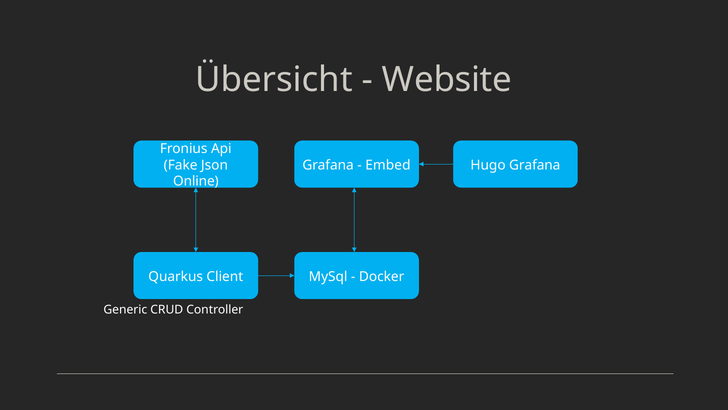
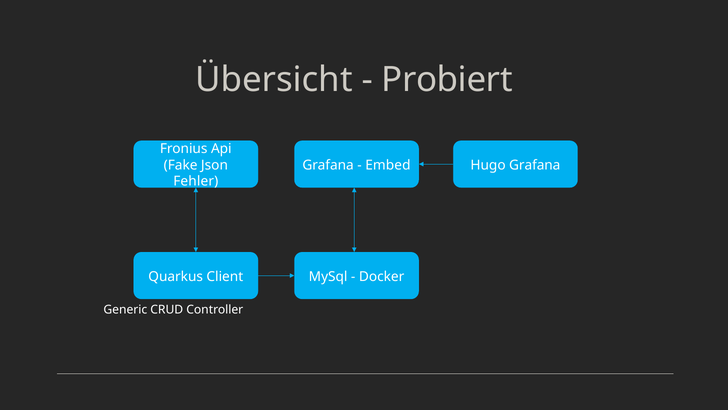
Website: Website -> Probiert
Online: Online -> Fehler
